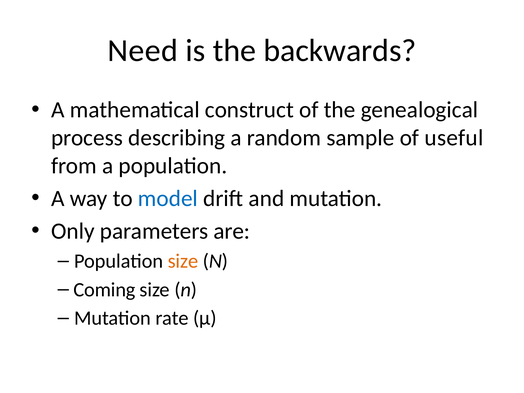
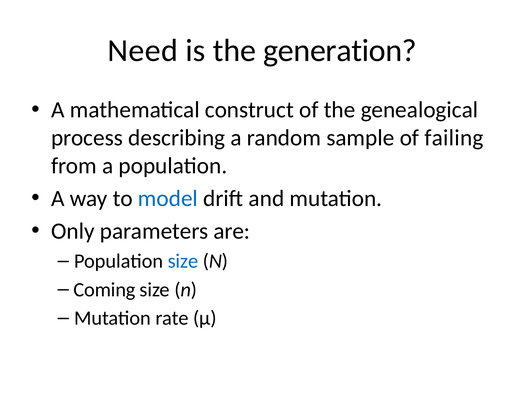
backwards: backwards -> generation
useful: useful -> failing
size at (183, 261) colour: orange -> blue
